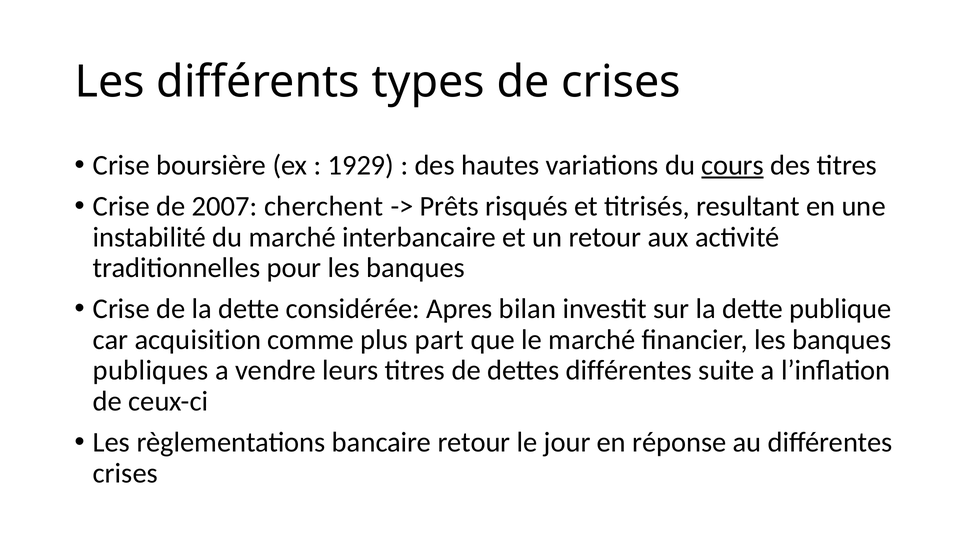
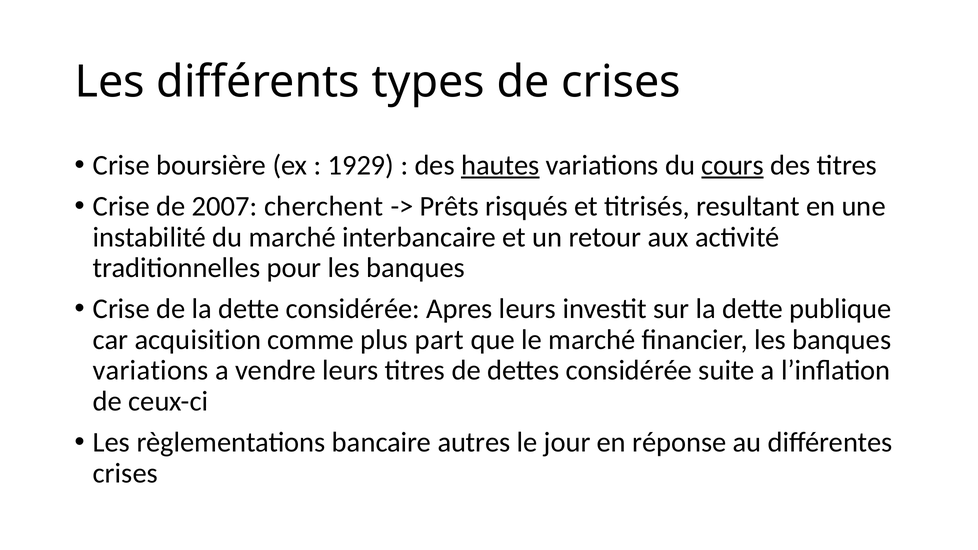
hautes underline: none -> present
Apres bilan: bilan -> leurs
publiques at (151, 371): publiques -> variations
dettes différentes: différentes -> considérée
bancaire retour: retour -> autres
